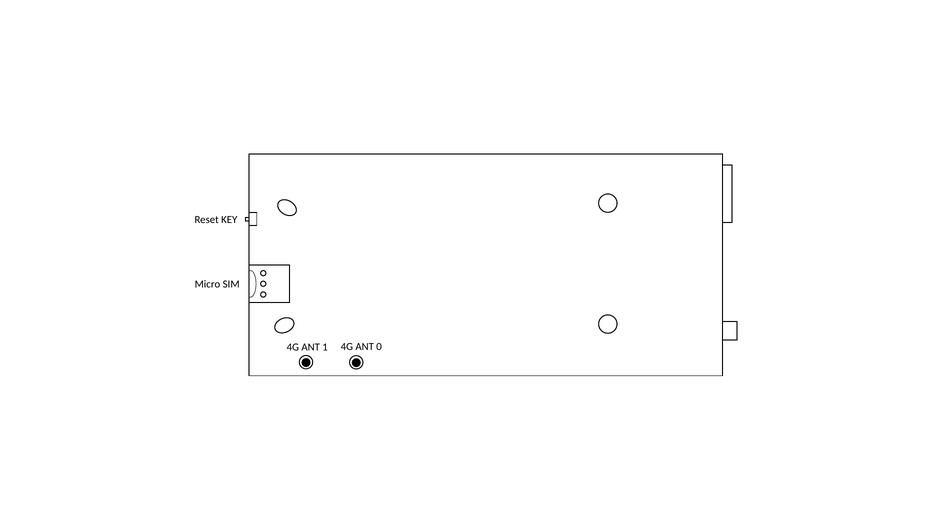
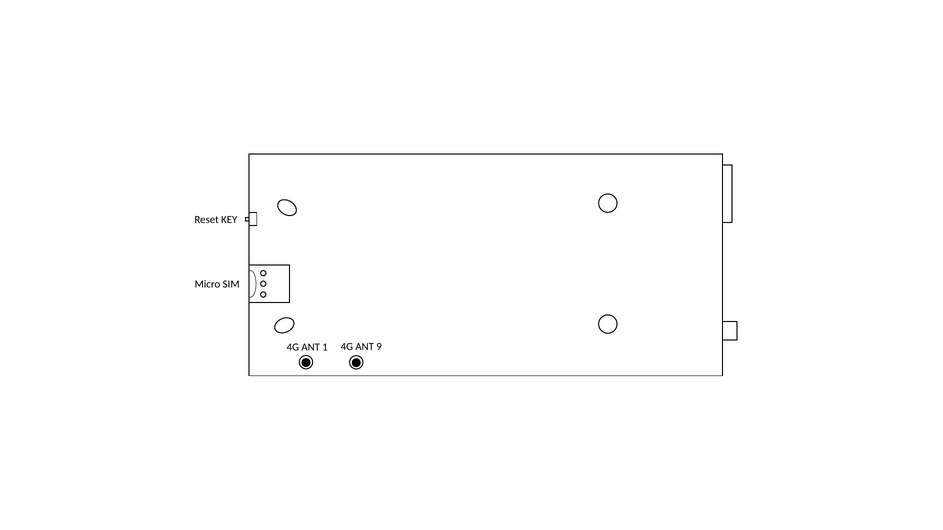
0: 0 -> 9
